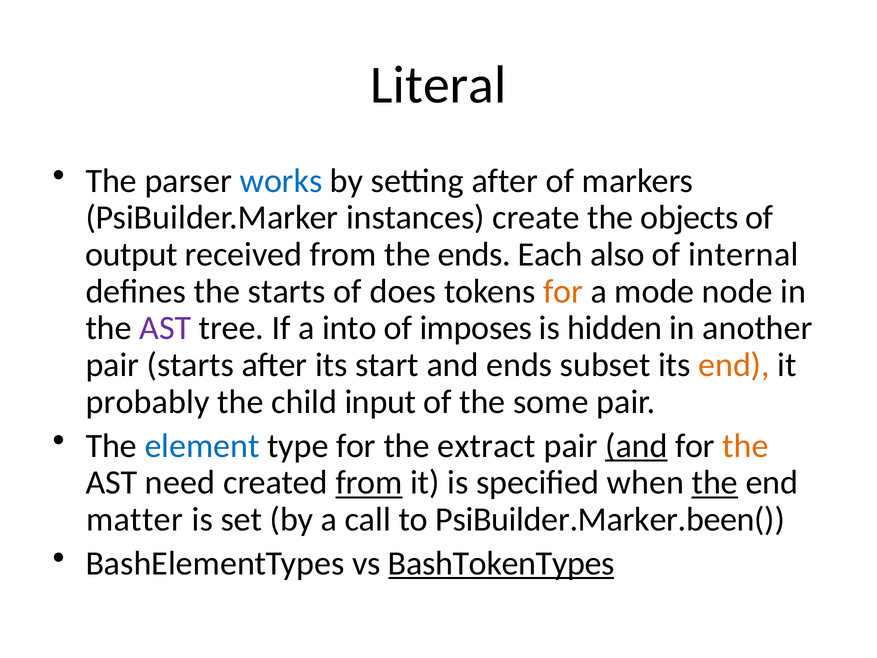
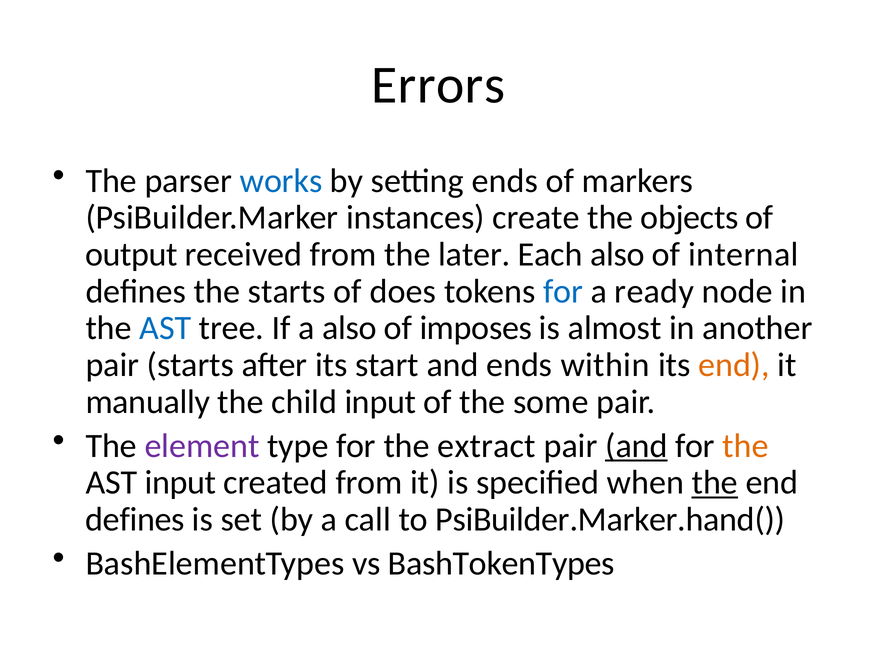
Literal: Literal -> Errors
setting after: after -> ends
the ends: ends -> later
for at (563, 291) colour: orange -> blue
mode: mode -> ready
AST at (165, 328) colour: purple -> blue
a into: into -> also
hidden: hidden -> almost
subset: subset -> within
probably: probably -> manually
element colour: blue -> purple
AST need: need -> input
from at (369, 482) underline: present -> none
matter at (135, 519): matter -> defines
PsiBuilder.Marker.been(: PsiBuilder.Marker.been( -> PsiBuilder.Marker.hand(
BashTokenTypes underline: present -> none
